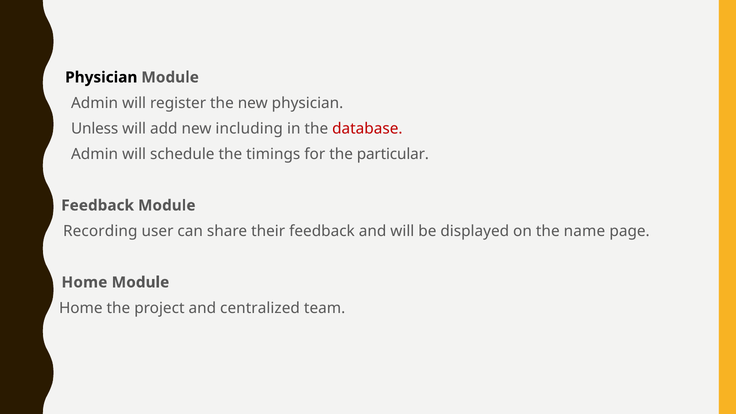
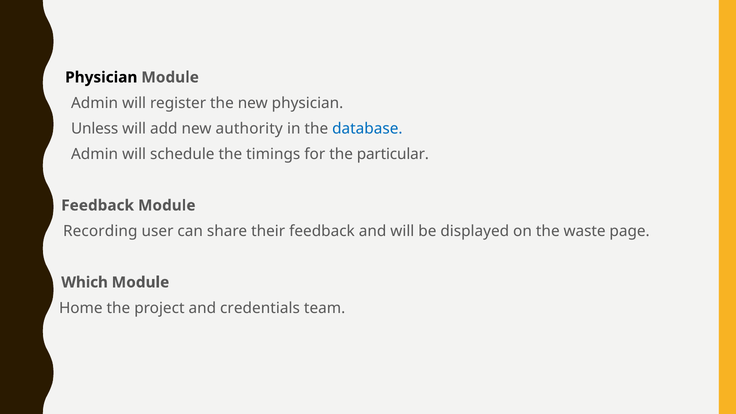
including: including -> authority
database colour: red -> blue
name: name -> waste
Home at (84, 282): Home -> Which
centralized: centralized -> credentials
